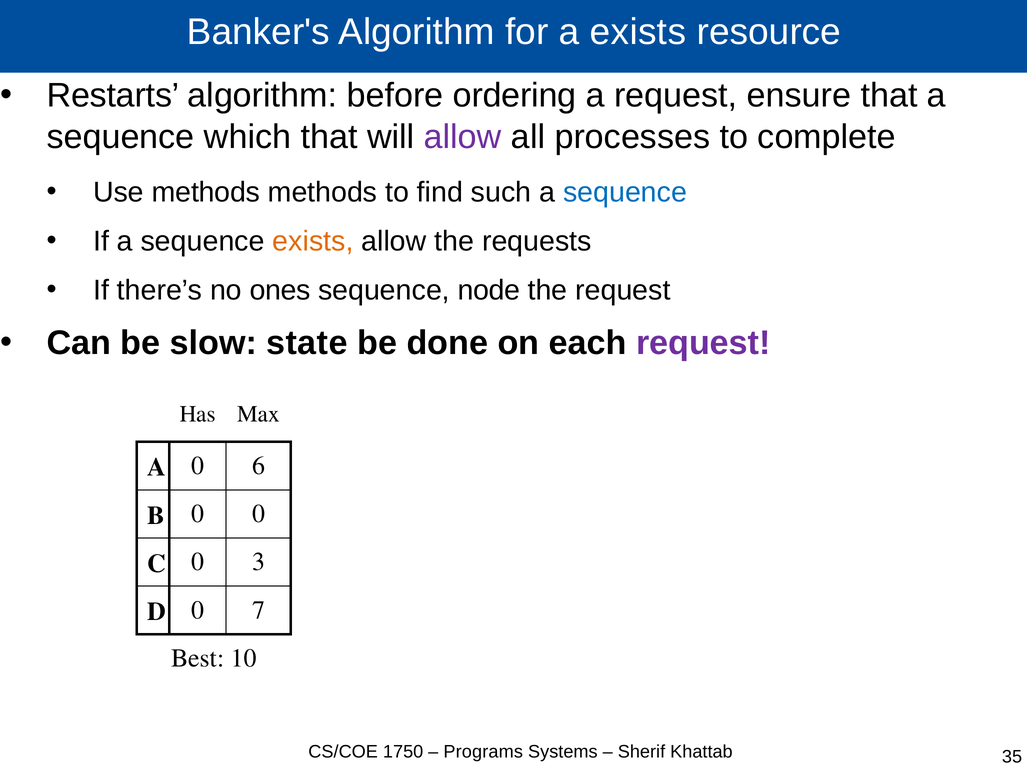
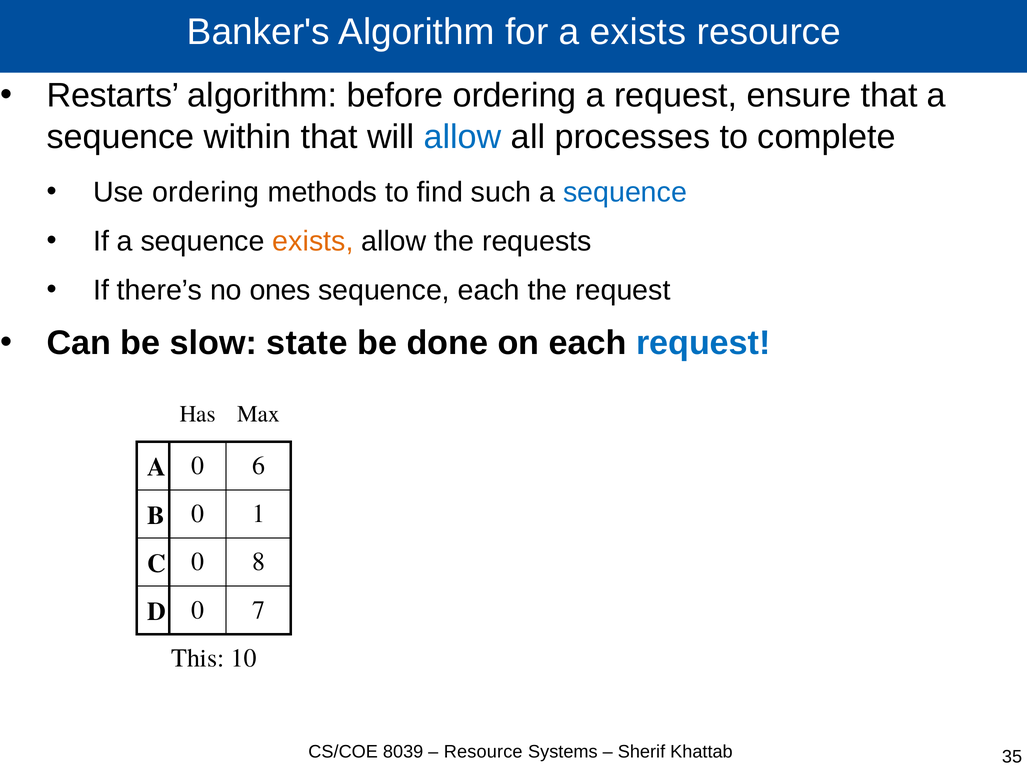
which: which -> within
allow at (463, 137) colour: purple -> blue
Use methods: methods -> ordering
sequence node: node -> each
request at (703, 343) colour: purple -> blue
0 0: 0 -> 1
3: 3 -> 8
Best: Best -> This
1750: 1750 -> 8039
Programs at (483, 752): Programs -> Resource
